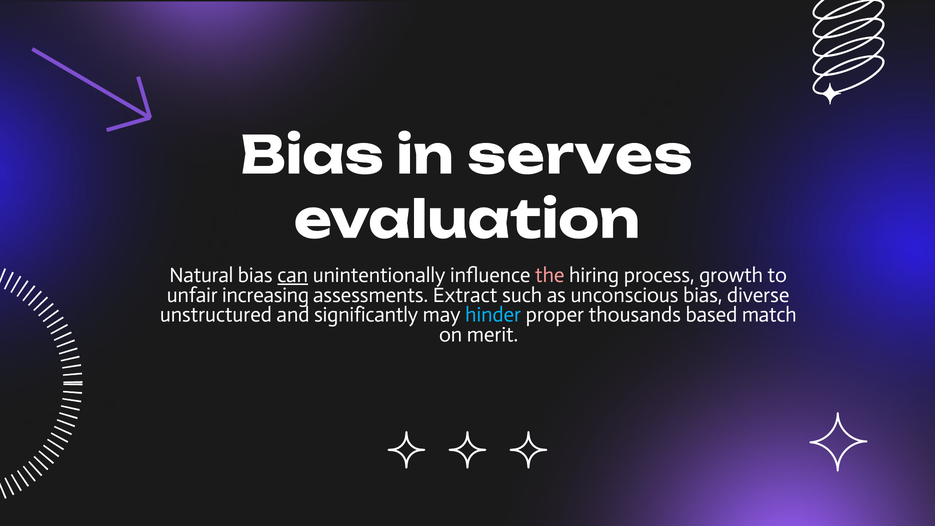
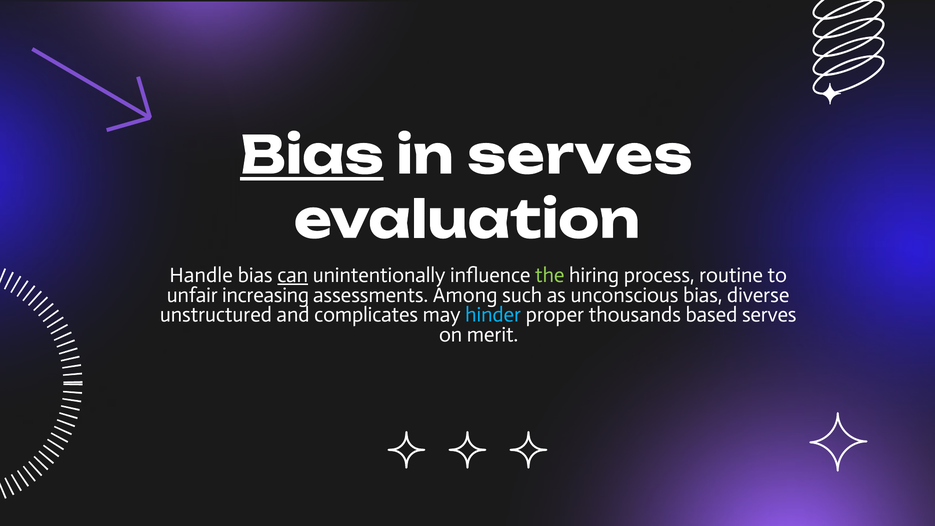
Bias at (312, 156) underline: none -> present
Natural: Natural -> Handle
the colour: pink -> light green
growth: growth -> routine
Extract: Extract -> Among
significantly: significantly -> complicates
based match: match -> serves
